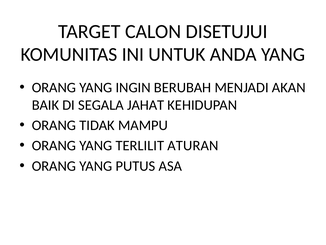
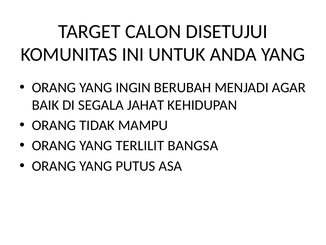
AKAN: AKAN -> AGAR
ATURAN: ATURAN -> BANGSA
